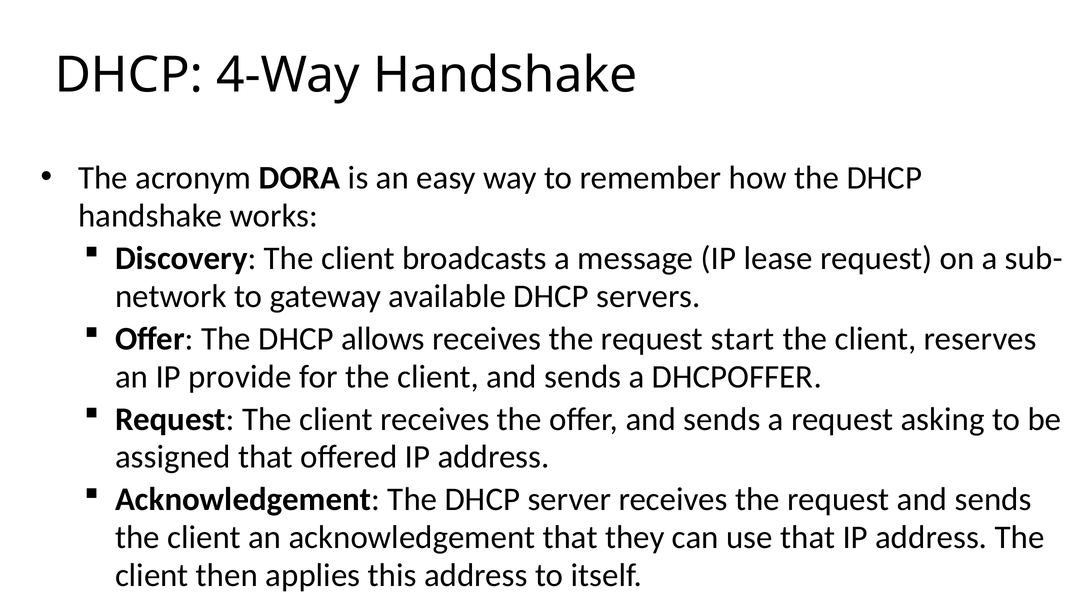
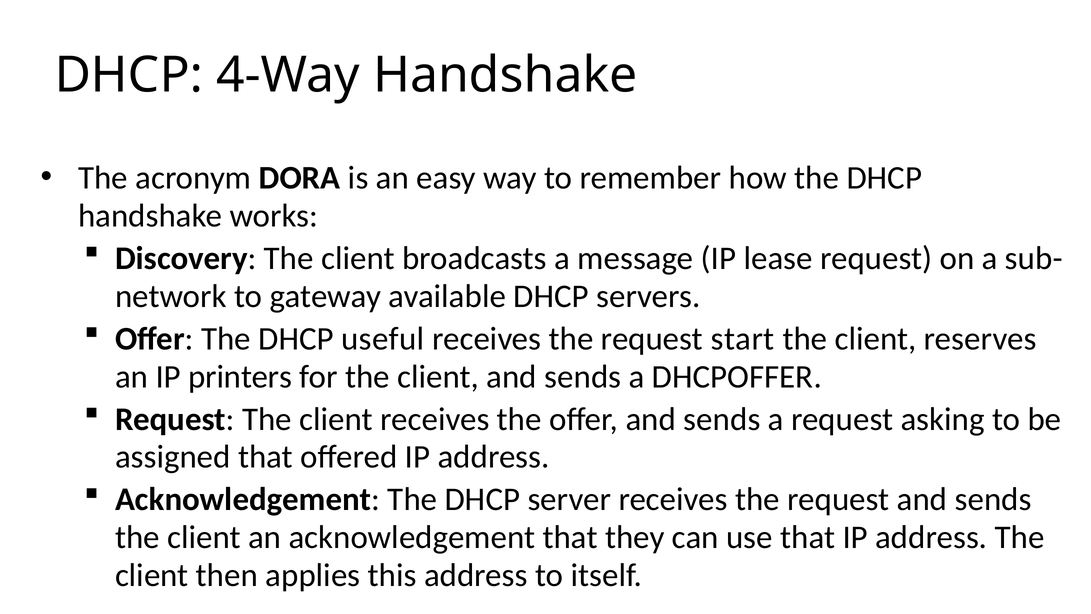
allows: allows -> useful
provide: provide -> printers
